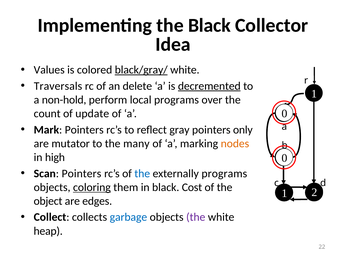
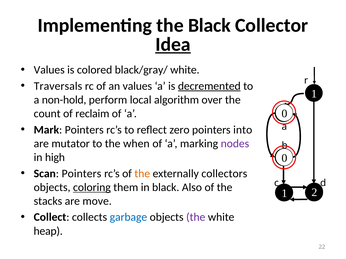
Idea underline: none -> present
black/gray/ underline: present -> none
an delete: delete -> values
local programs: programs -> algorithm
update: update -> reclaim
gray: gray -> zero
only: only -> into
many: many -> when
nodes colour: orange -> purple
the at (142, 174) colour: blue -> orange
externally programs: programs -> collectors
Cost: Cost -> Also
object: object -> stacks
edges: edges -> move
